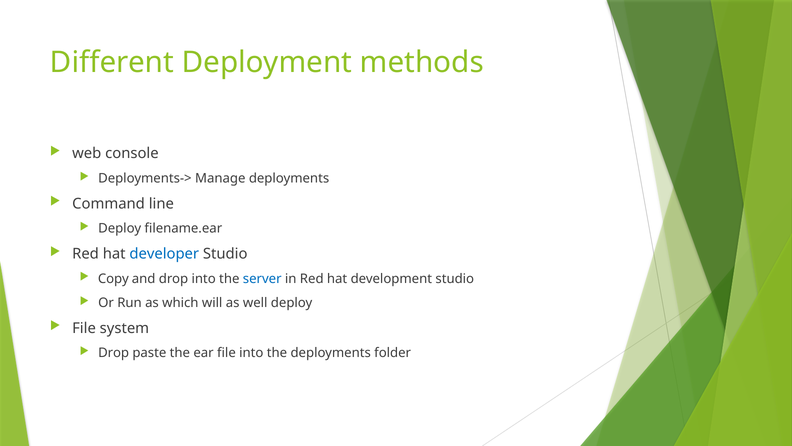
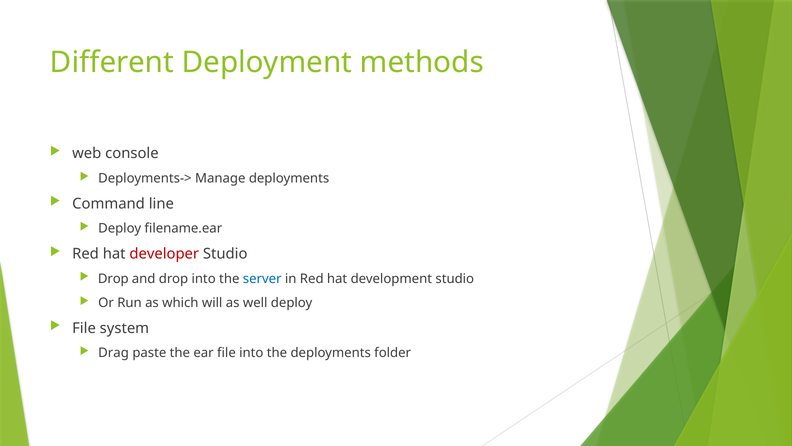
developer colour: blue -> red
Copy at (113, 278): Copy -> Drop
Drop at (114, 353): Drop -> Drag
